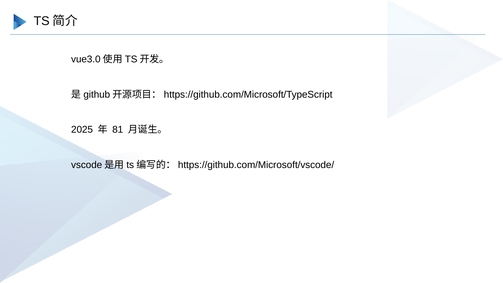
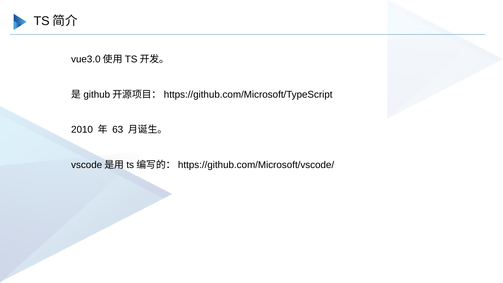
2025: 2025 -> 2010
81: 81 -> 63
